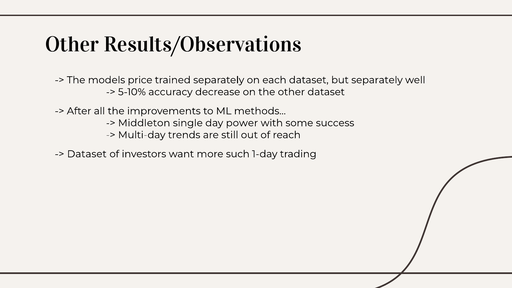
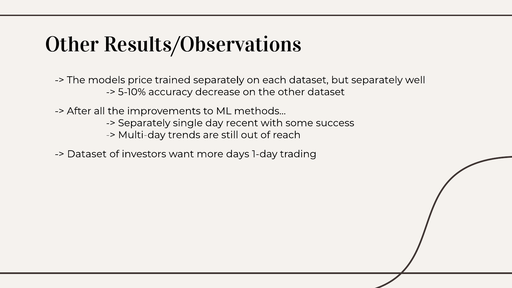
Middleton at (144, 123): Middleton -> Separately
power: power -> recent
such: such -> days
